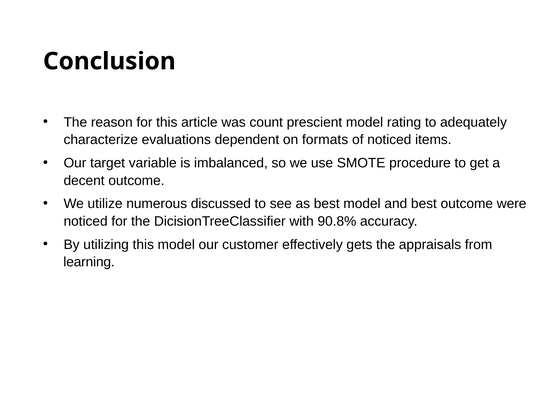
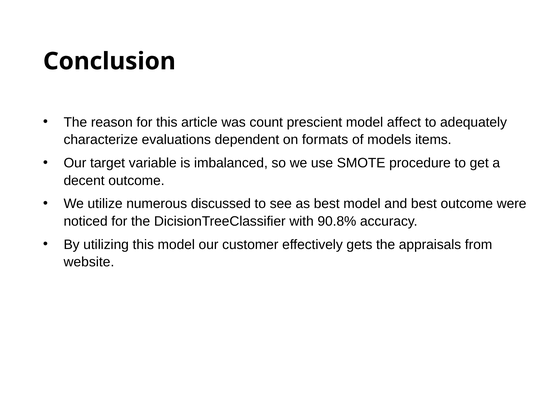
rating: rating -> affect
of noticed: noticed -> models
learning: learning -> website
